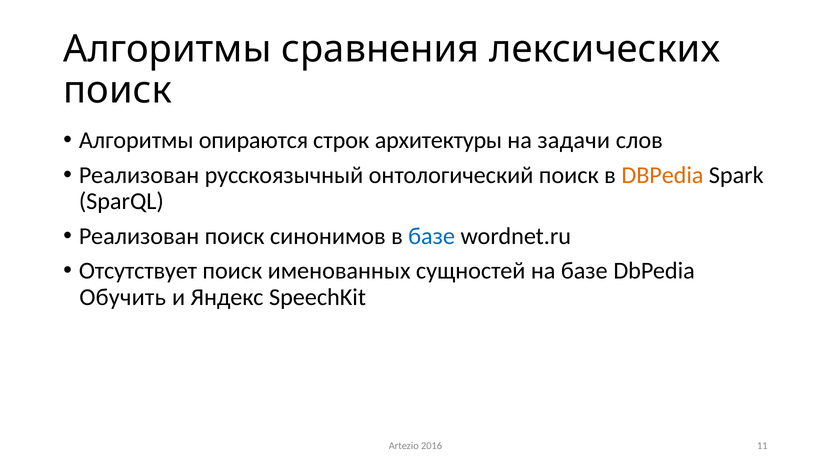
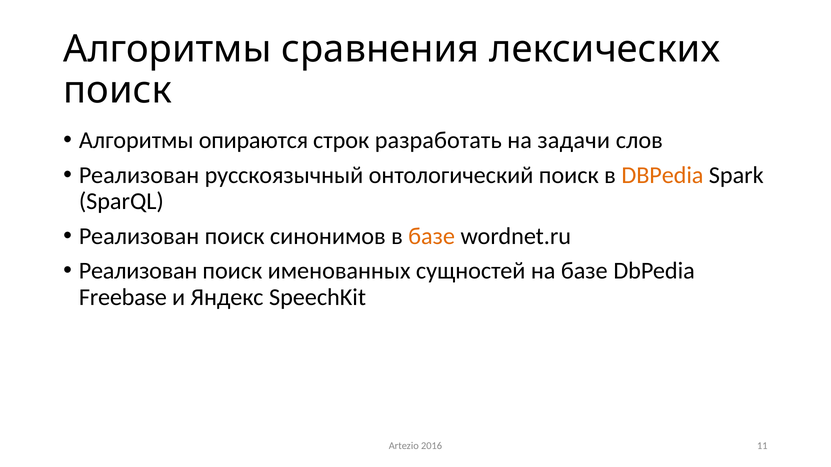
архитектуры: архитектуры -> разработать
базе at (432, 236) colour: blue -> orange
Отсутствует at (138, 271): Отсутствует -> Реализован
Обучить: Обучить -> Freebase
